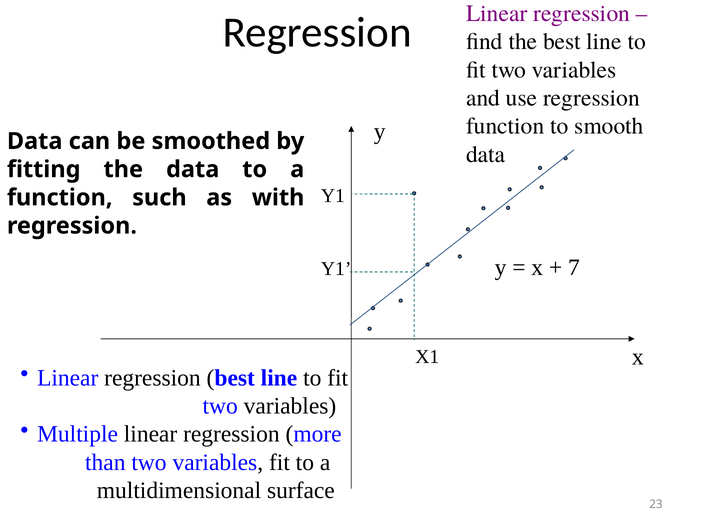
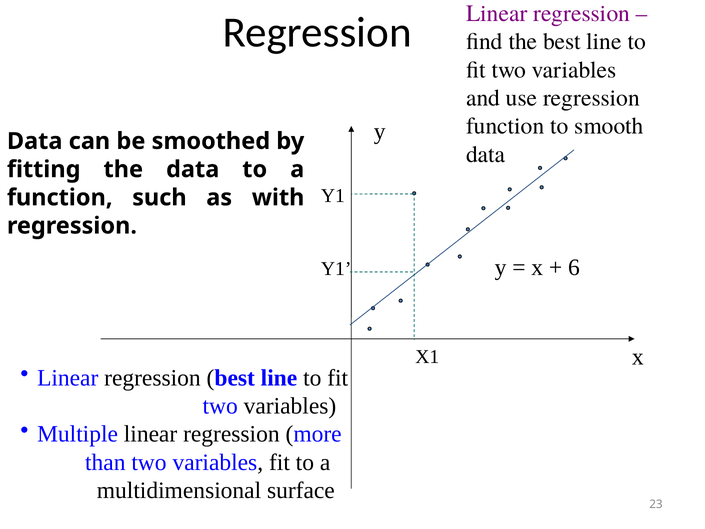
7: 7 -> 6
